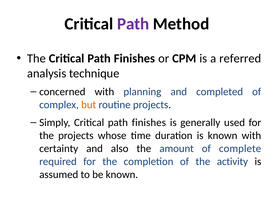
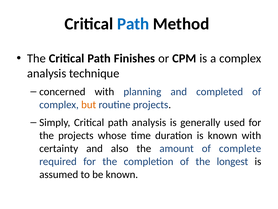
Path at (133, 24) colour: purple -> blue
a referred: referred -> complex
Simply Critical path finishes: finishes -> analysis
activity: activity -> longest
